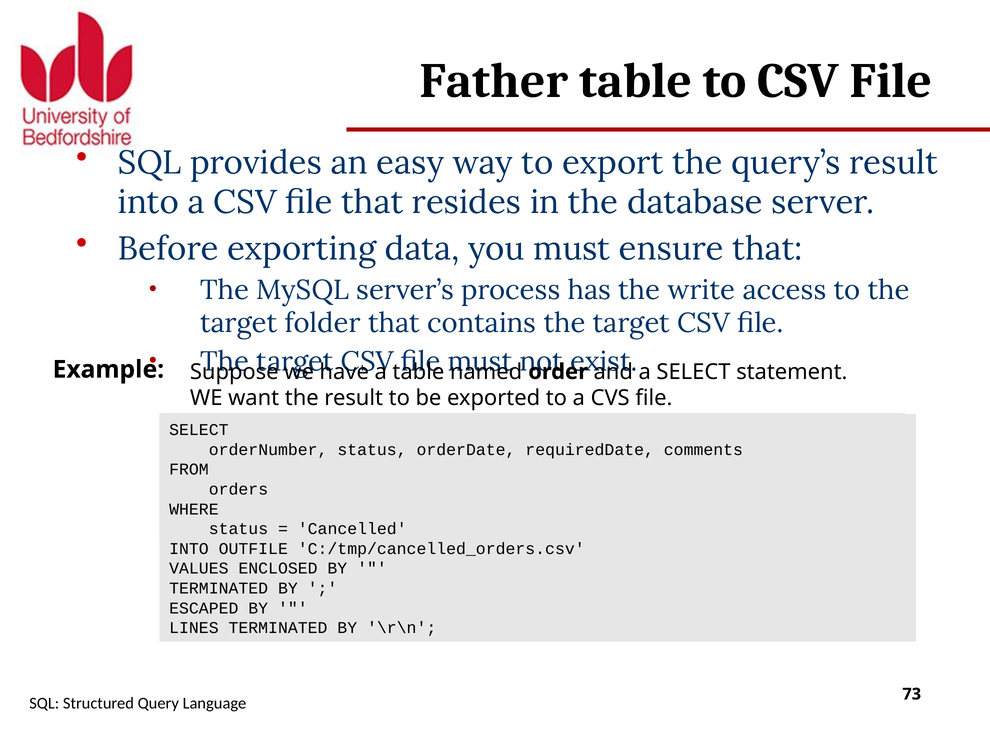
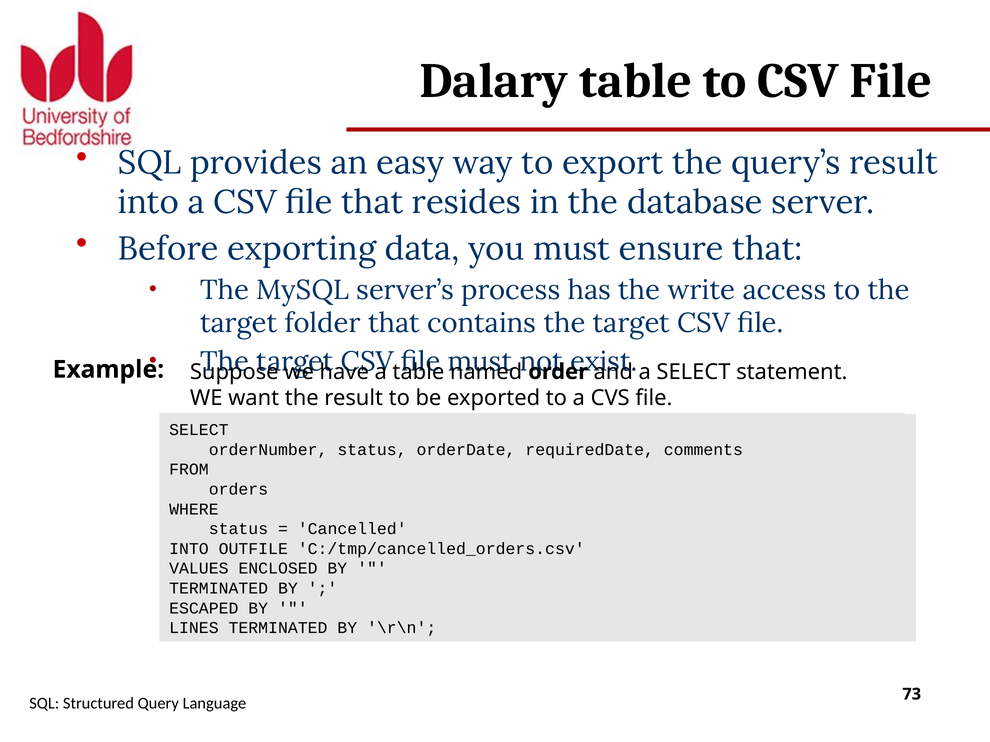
Father: Father -> Dalary
